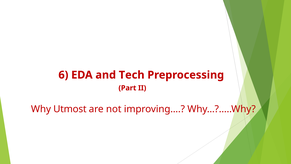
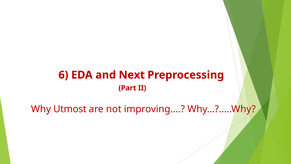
Tech: Tech -> Next
